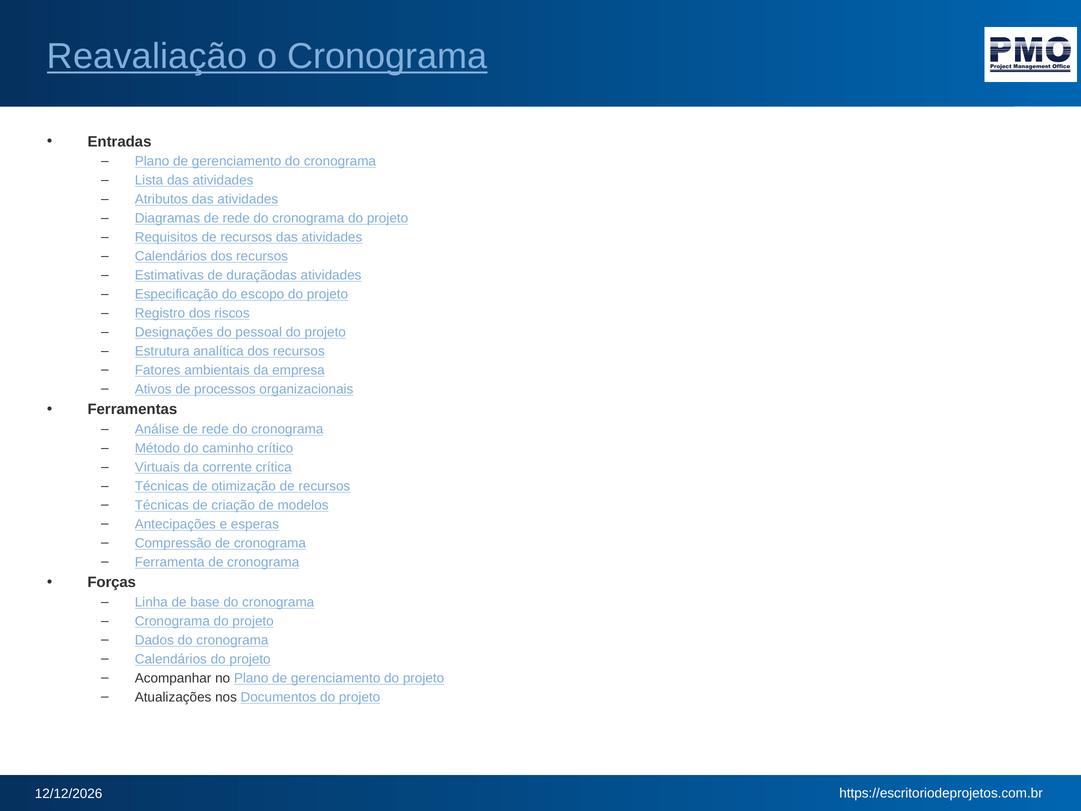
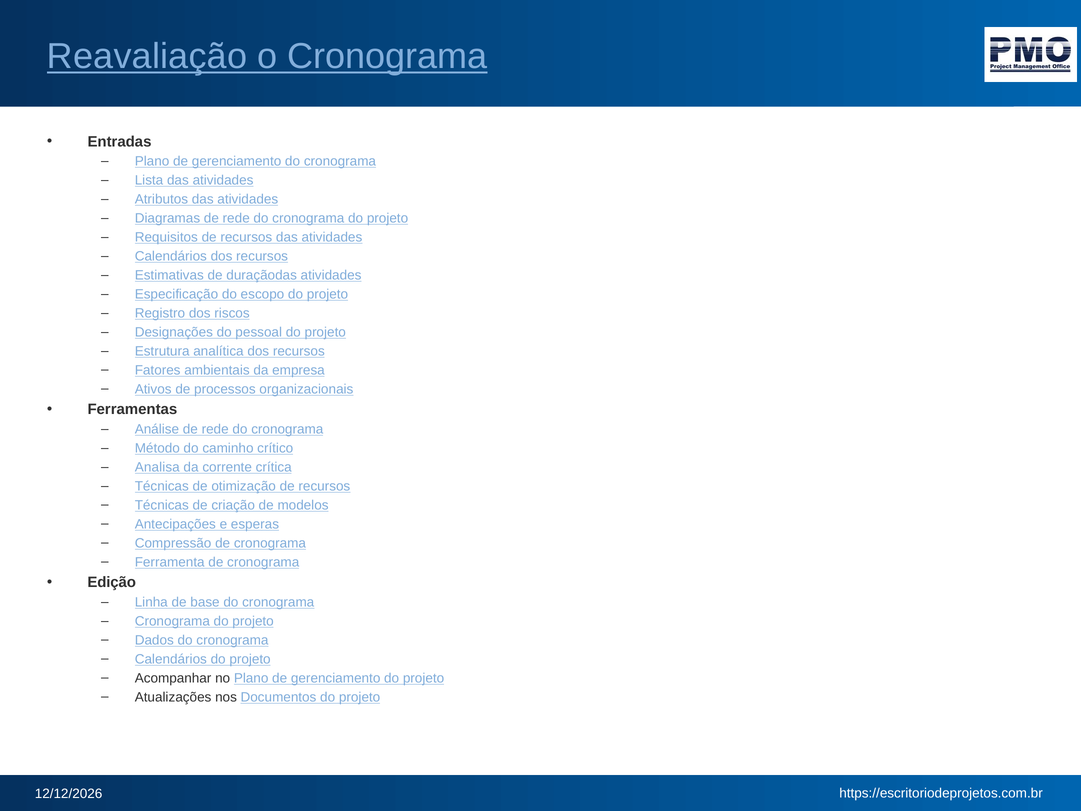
Virtuais: Virtuais -> Analisa
Forças: Forças -> Edição
